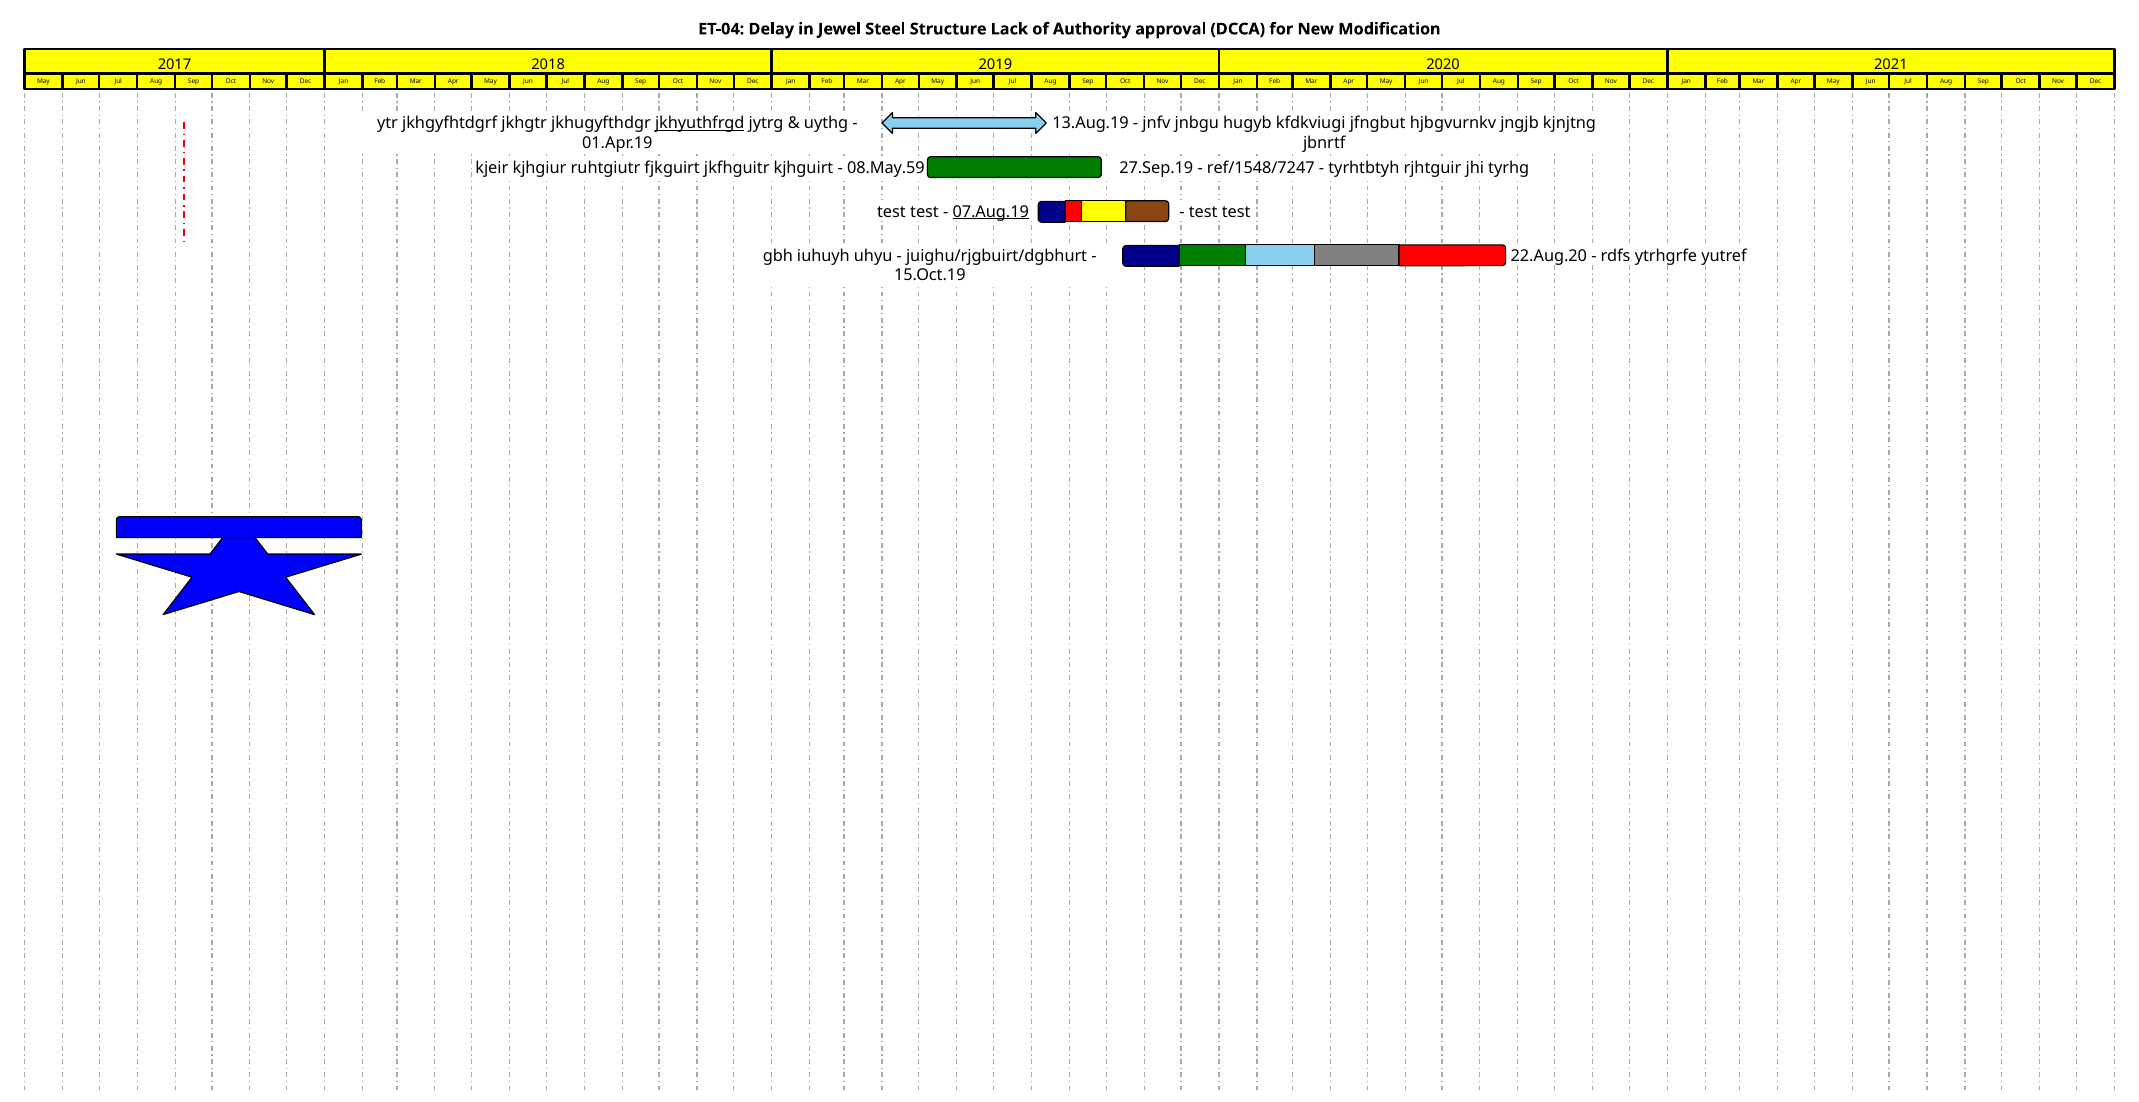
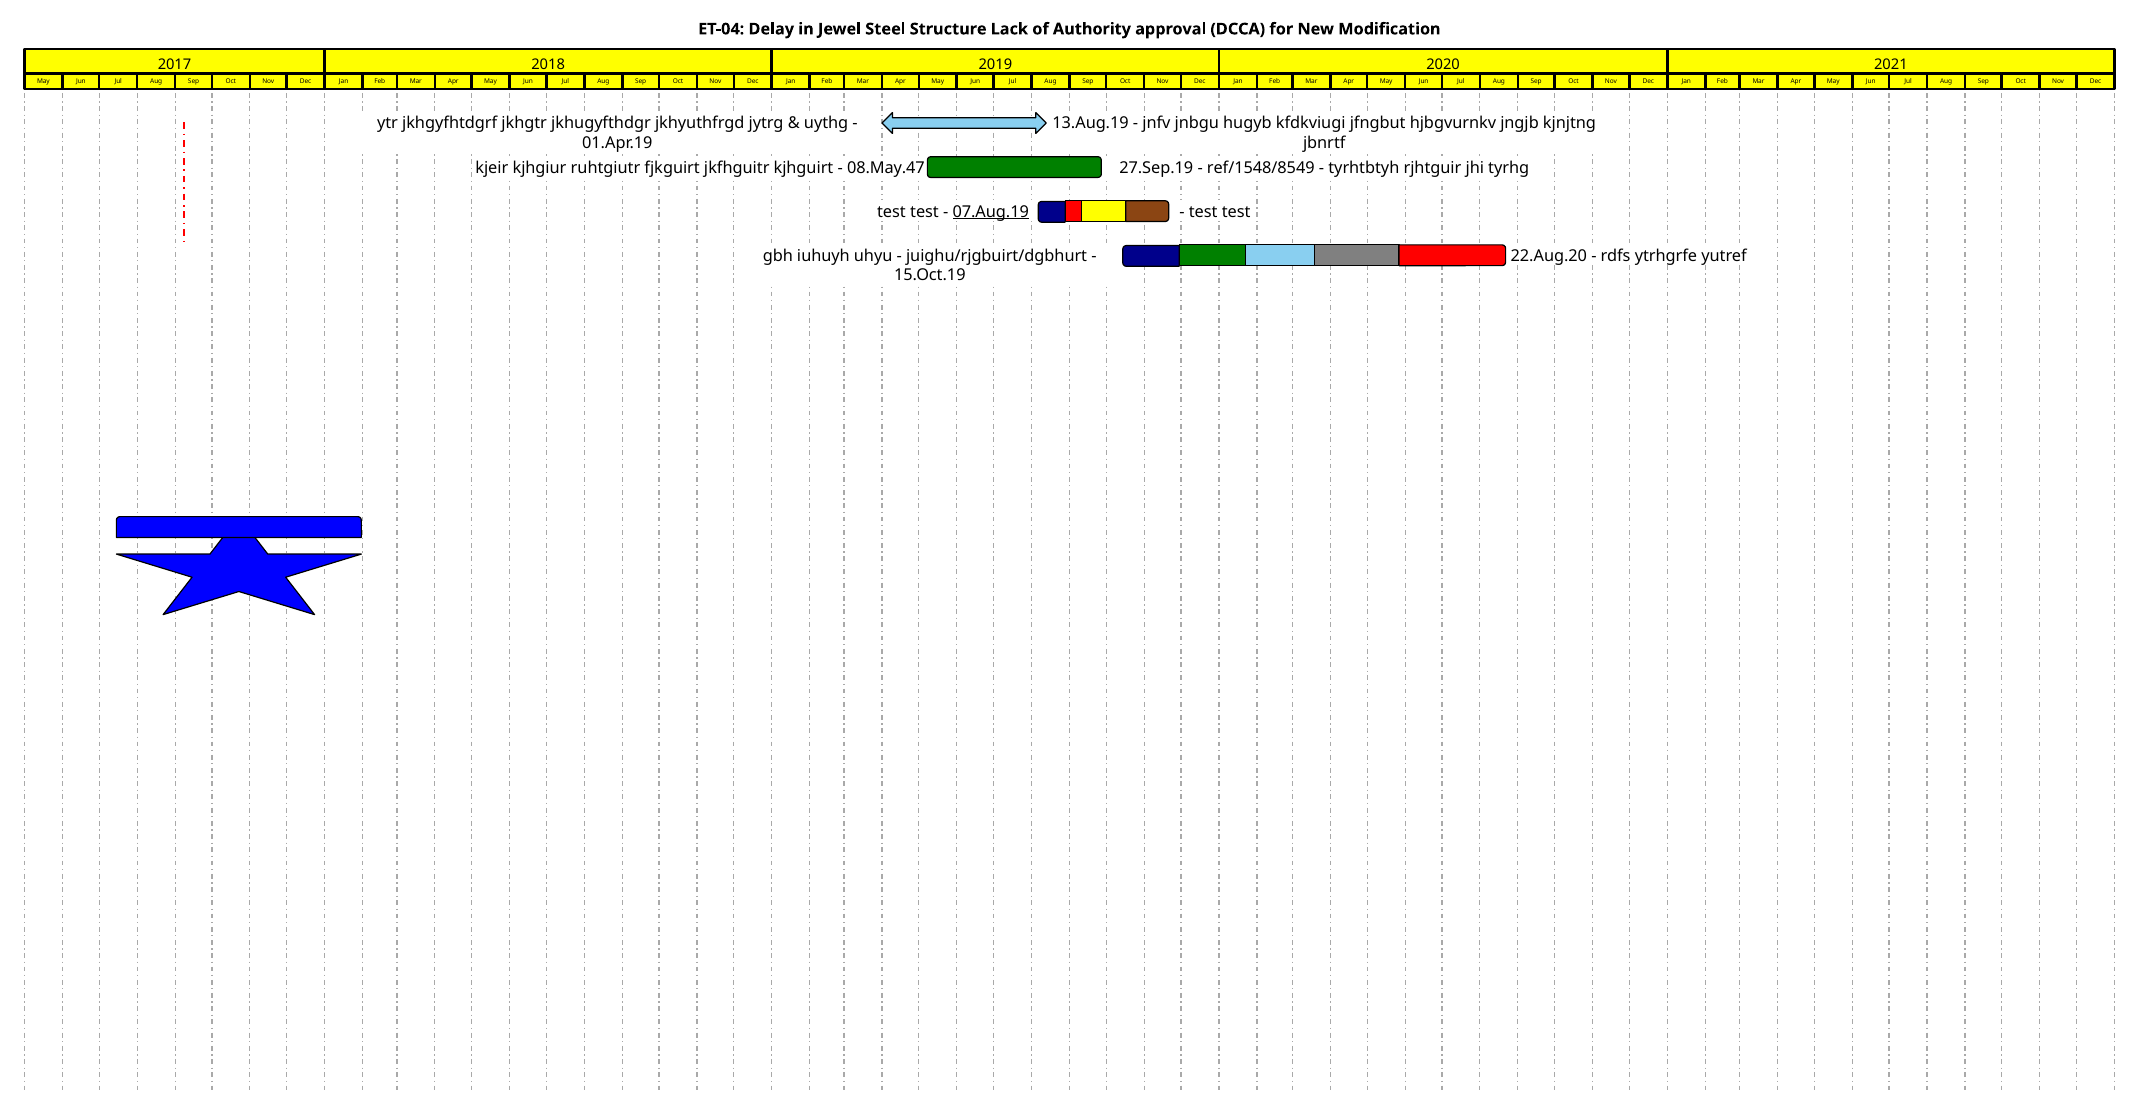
jkhyuthfrgd underline: present -> none
08.May.59: 08.May.59 -> 08.May.47
ref/1548/7247: ref/1548/7247 -> ref/1548/8549
